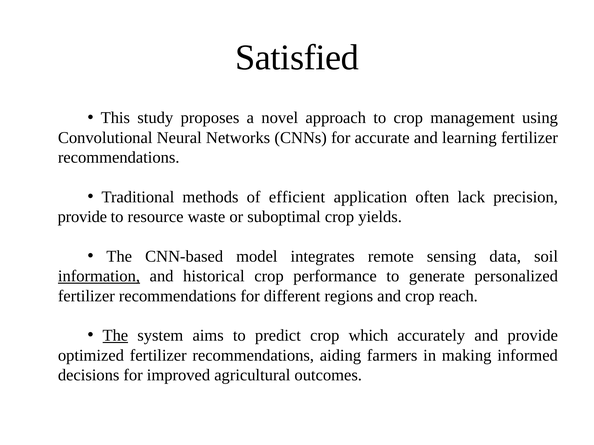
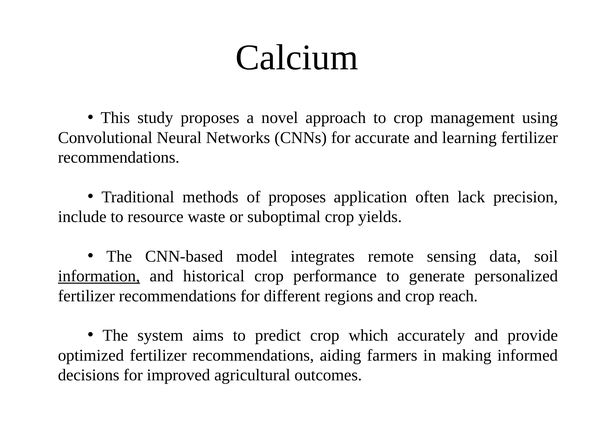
Satisfied: Satisfied -> Calcium
of efficient: efficient -> proposes
provide at (82, 217): provide -> include
The at (115, 336) underline: present -> none
